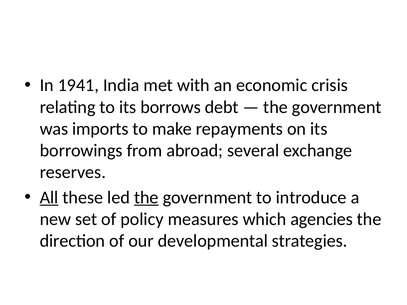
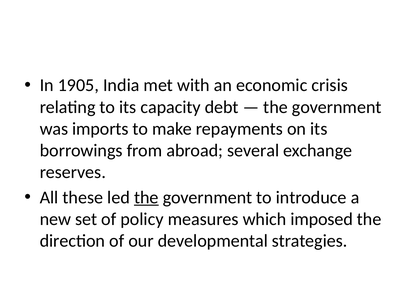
1941: 1941 -> 1905
borrows: borrows -> capacity
All underline: present -> none
agencies: agencies -> imposed
